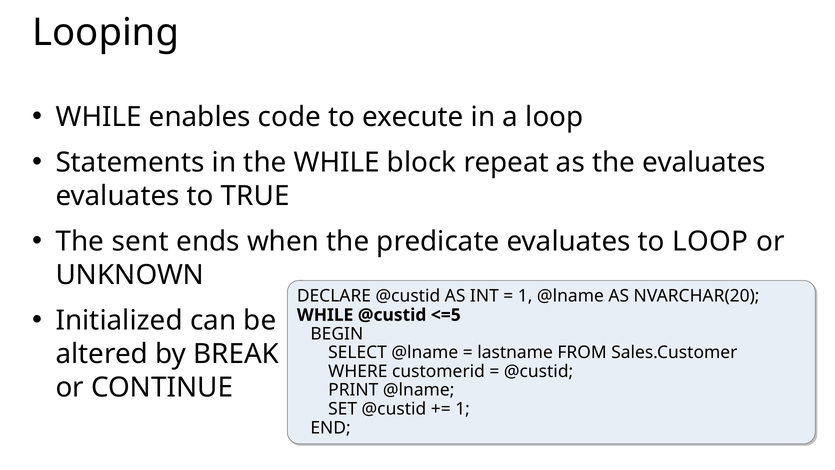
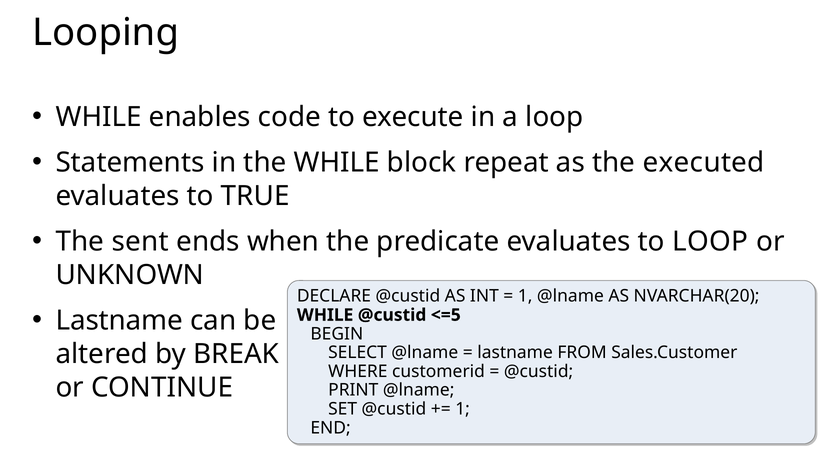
the evaluates: evaluates -> executed
Initialized at (119, 320): Initialized -> Lastname
